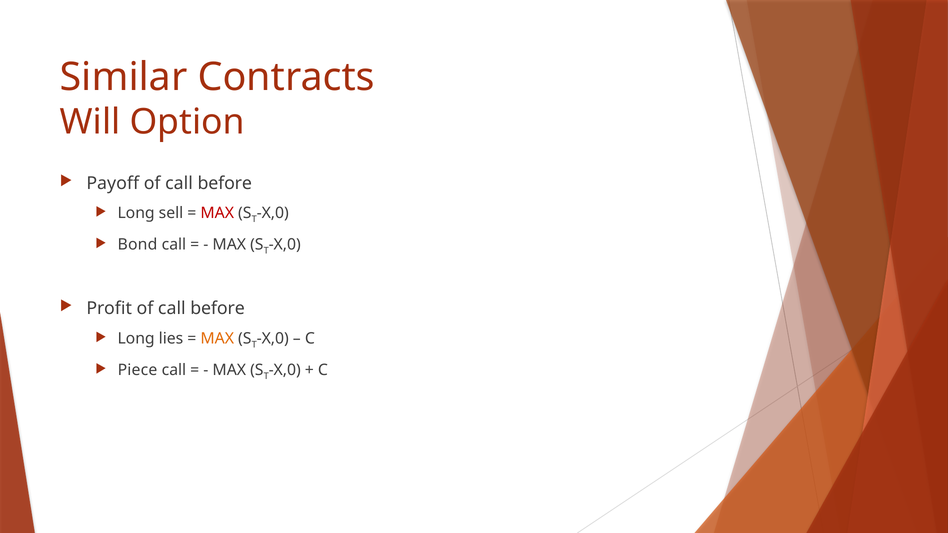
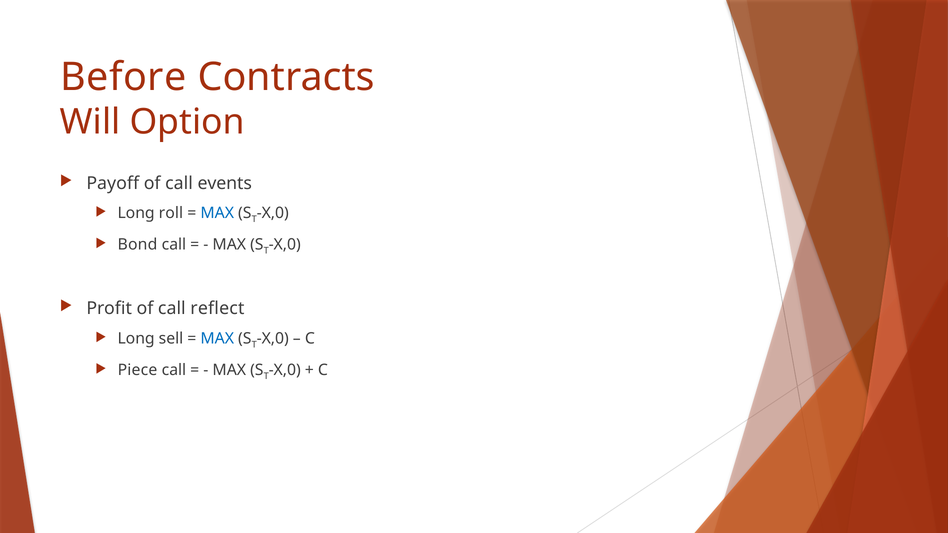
Similar: Similar -> Before
Payoff of call before: before -> events
sell: sell -> roll
MAX at (217, 213) colour: red -> blue
Profit of call before: before -> reflect
lies: lies -> sell
MAX at (217, 339) colour: orange -> blue
